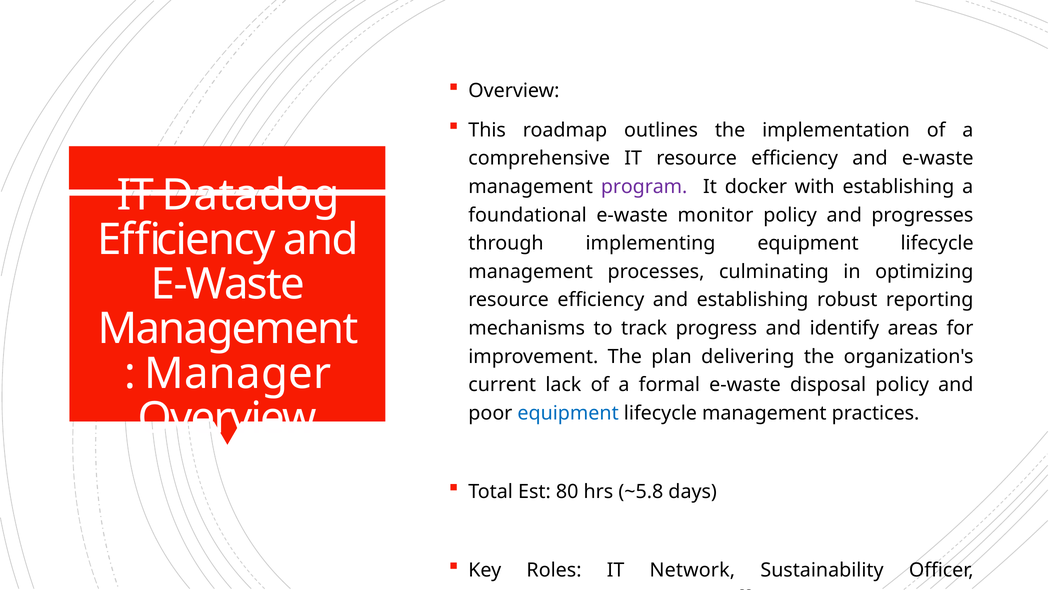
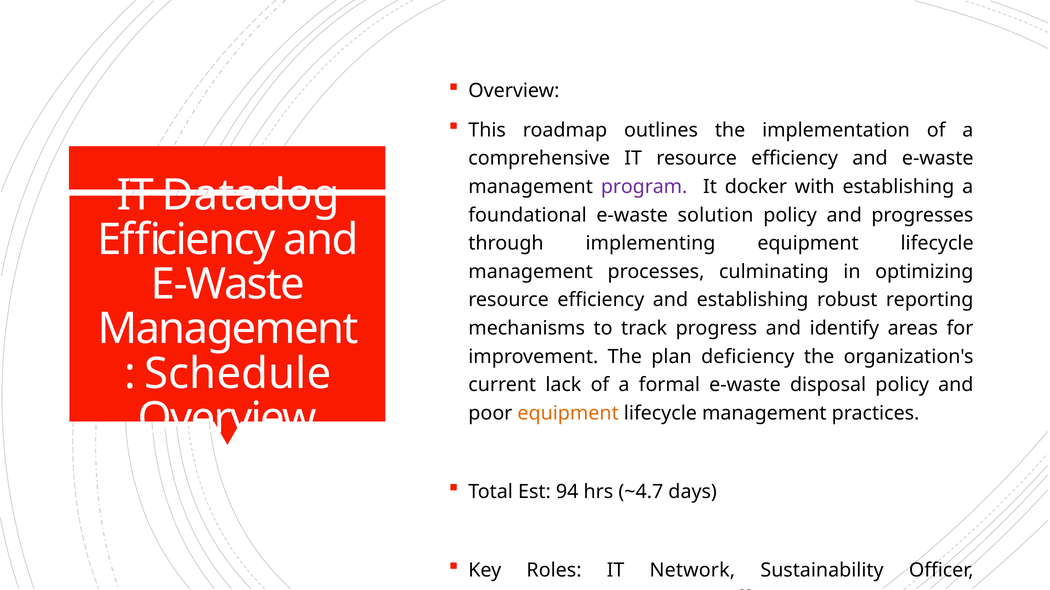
monitor: monitor -> solution
delivering: delivering -> deficiency
Manager at (238, 374): Manager -> Schedule
equipment at (568, 414) colour: blue -> orange
80: 80 -> 94
~5.8: ~5.8 -> ~4.7
